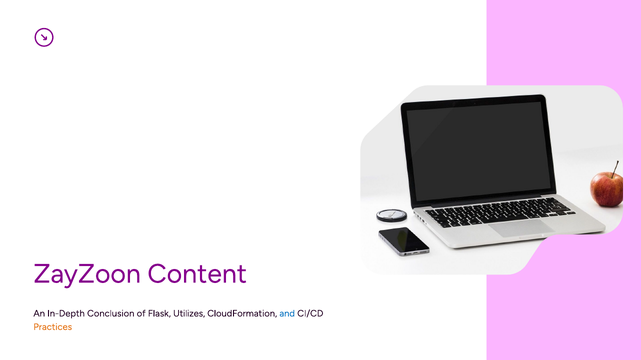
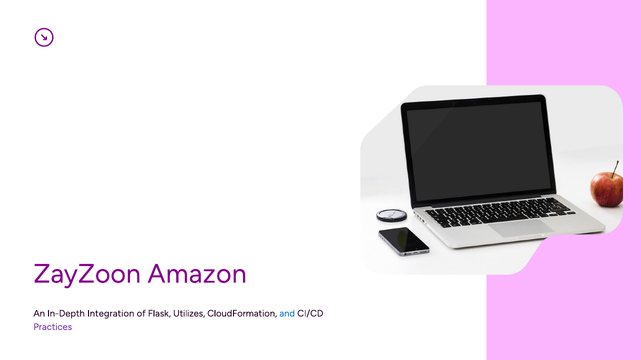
Content: Content -> Amazon
Conclusion: Conclusion -> Integration
Practices colour: orange -> purple
